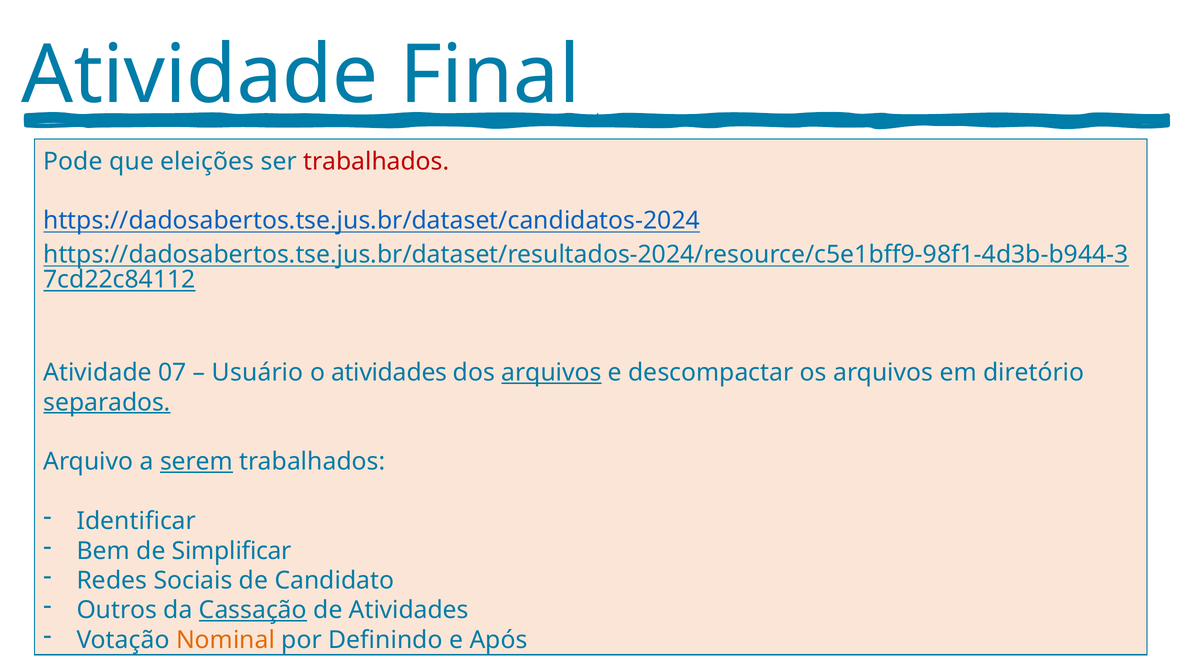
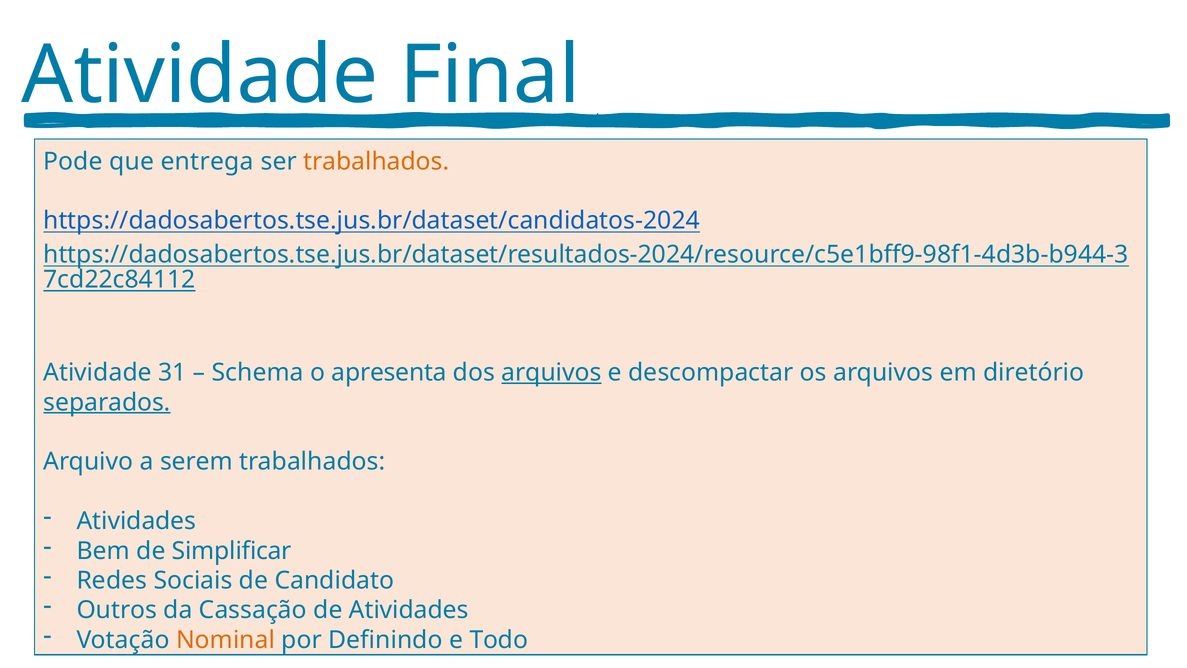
eleições: eleições -> entrega
trabalhados at (376, 161) colour: red -> orange
07: 07 -> 31
Usuário: Usuário -> Schema
o atividades: atividades -> apresenta
serem underline: present -> none
Identificar at (136, 521): Identificar -> Atividades
Cassação underline: present -> none
Após: Após -> Todo
